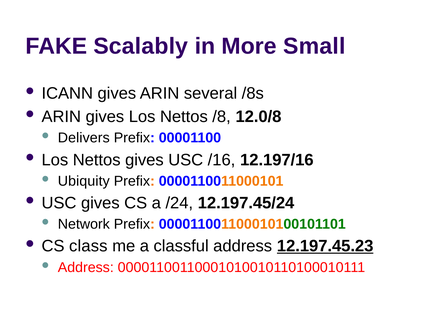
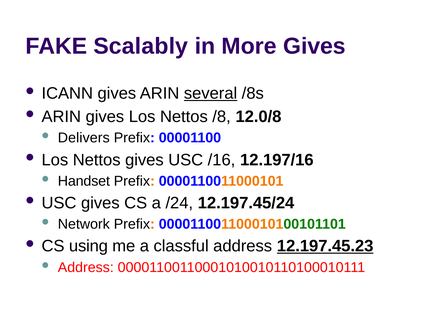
More Small: Small -> Gives
several underline: none -> present
Ubiquity: Ubiquity -> Handset
class: class -> using
